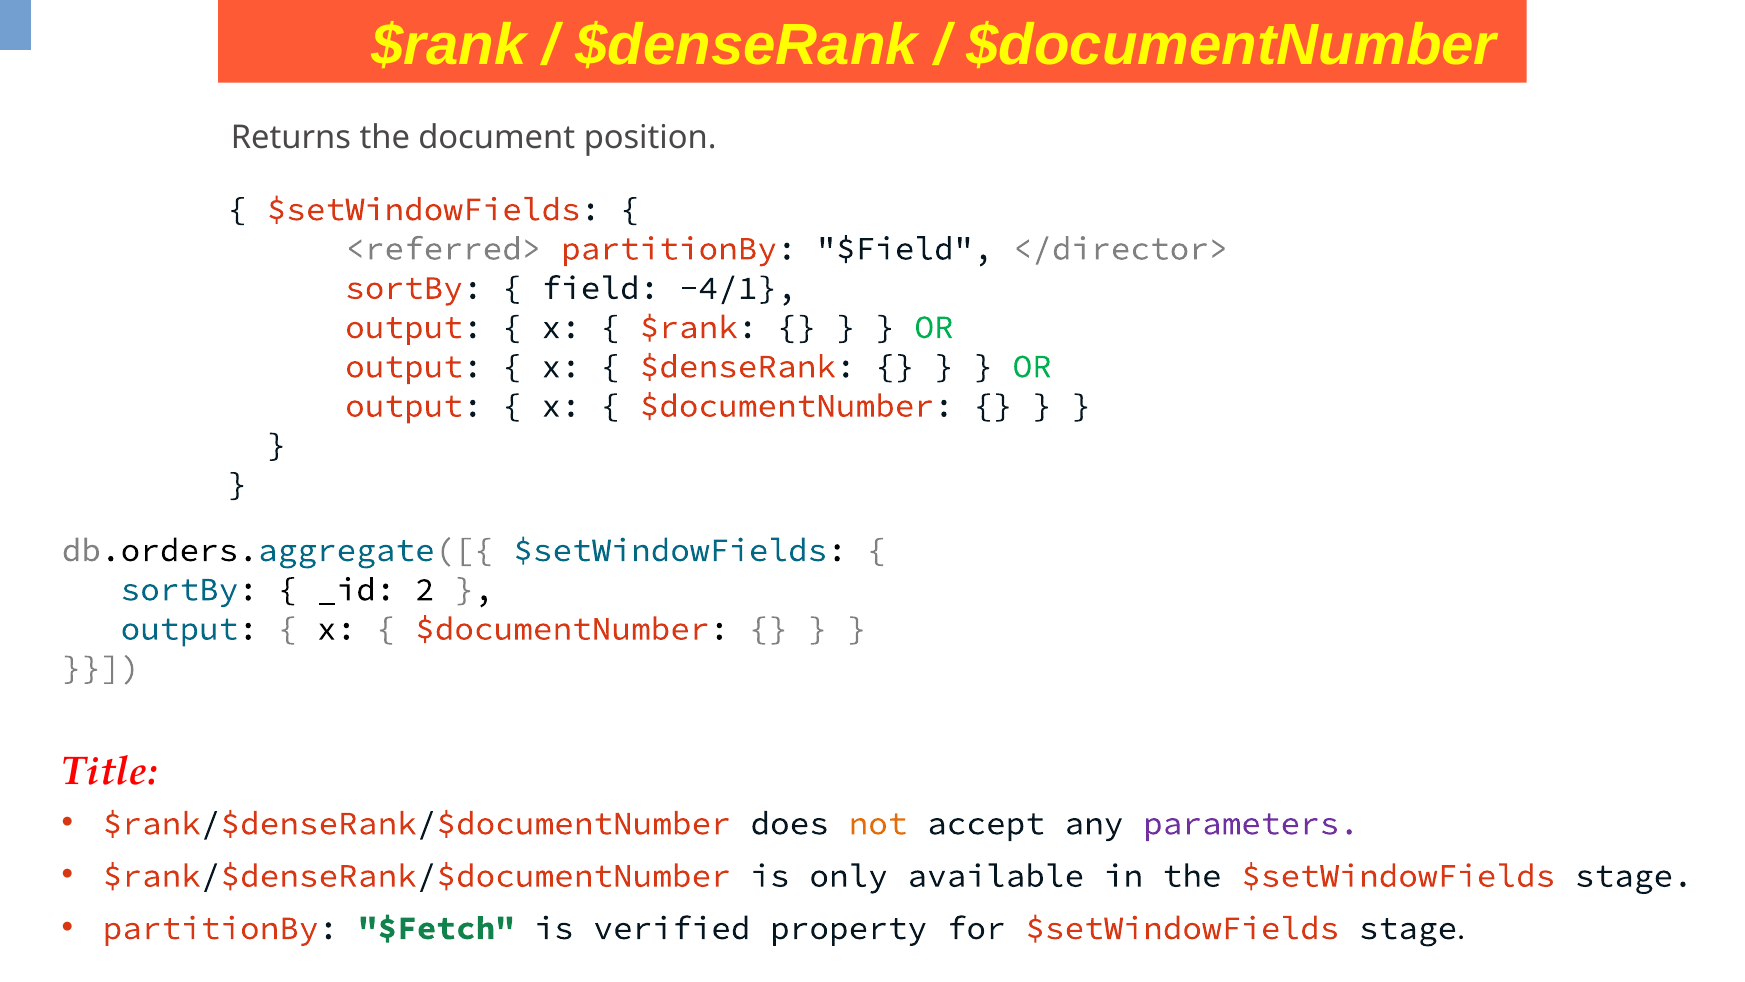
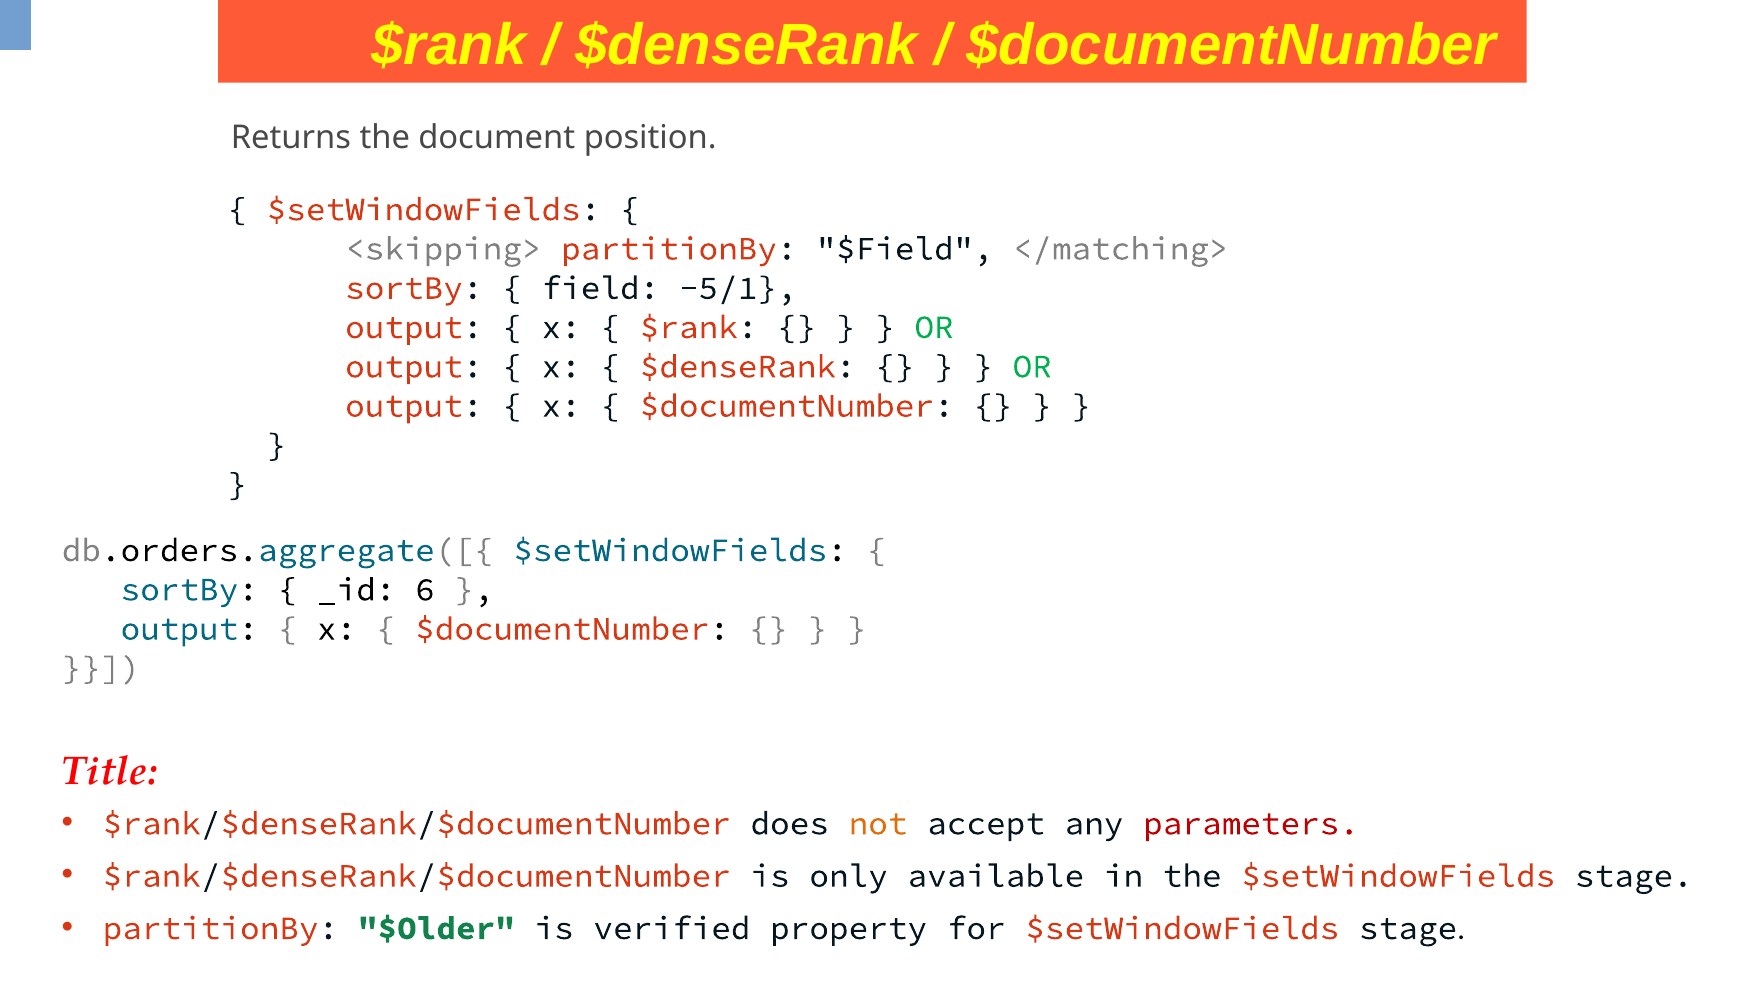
<referred>: <referred> -> <skipping>
</director>: </director> -> </matching>
-4/1: -4/1 -> -5/1
2: 2 -> 6
parameters colour: purple -> red
$Fetch: $Fetch -> $Older
